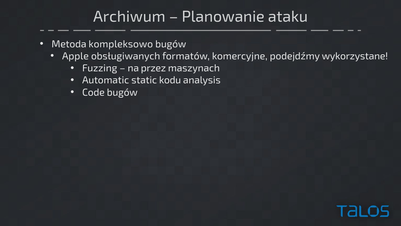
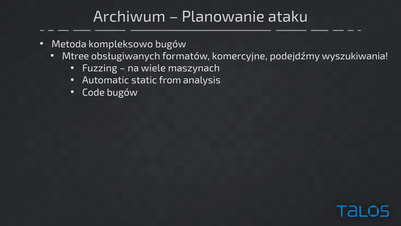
Apple: Apple -> Mtree
wykorzystane: wykorzystane -> wyszukiwania
przez: przez -> wiele
kodu: kodu -> from
